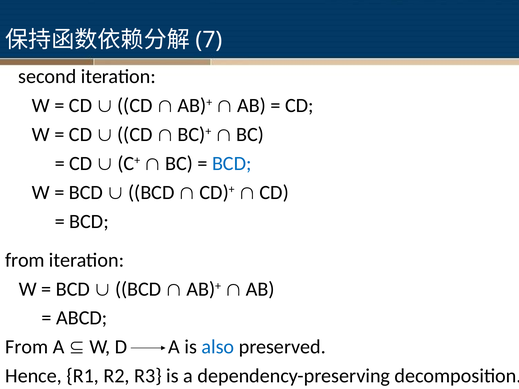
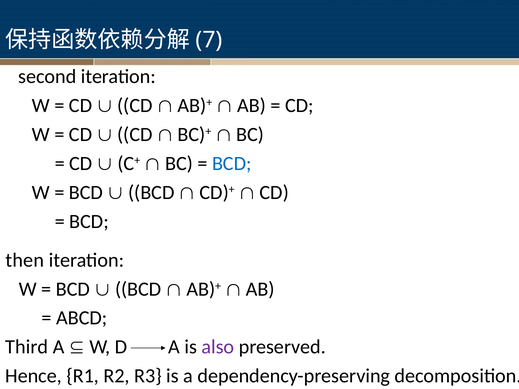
from at (25, 260): from -> then
From at (27, 347): From -> Third
also colour: blue -> purple
